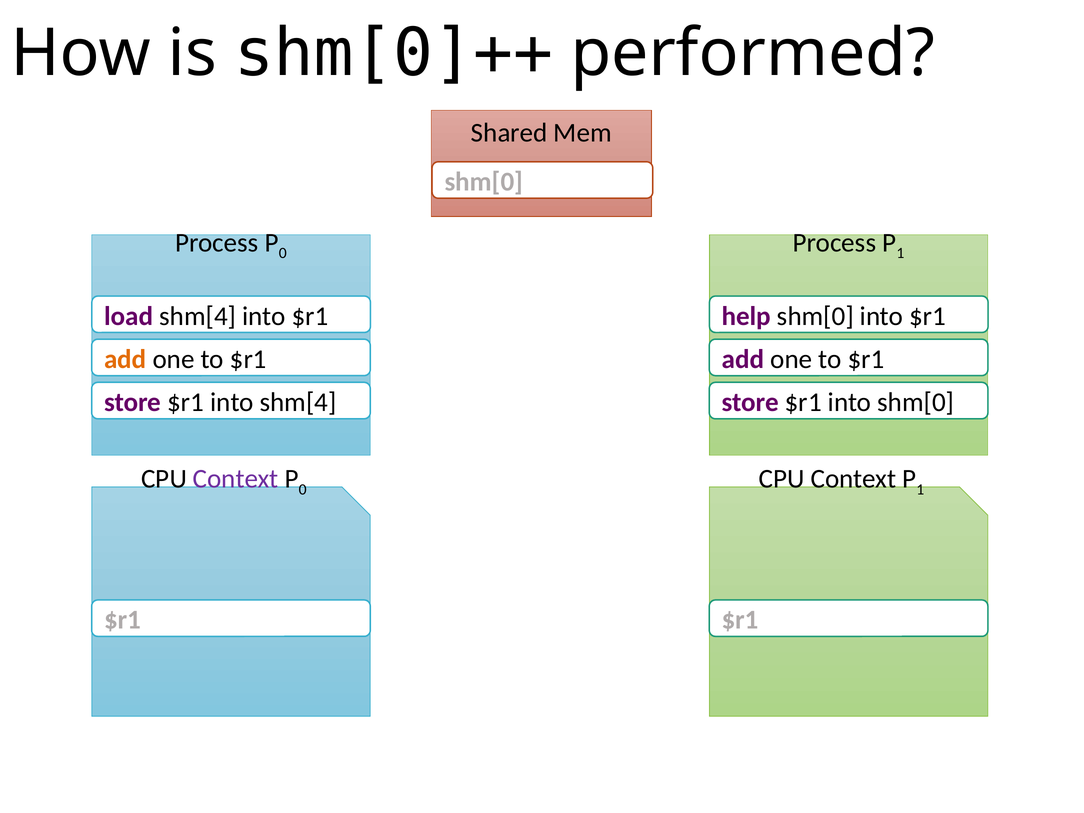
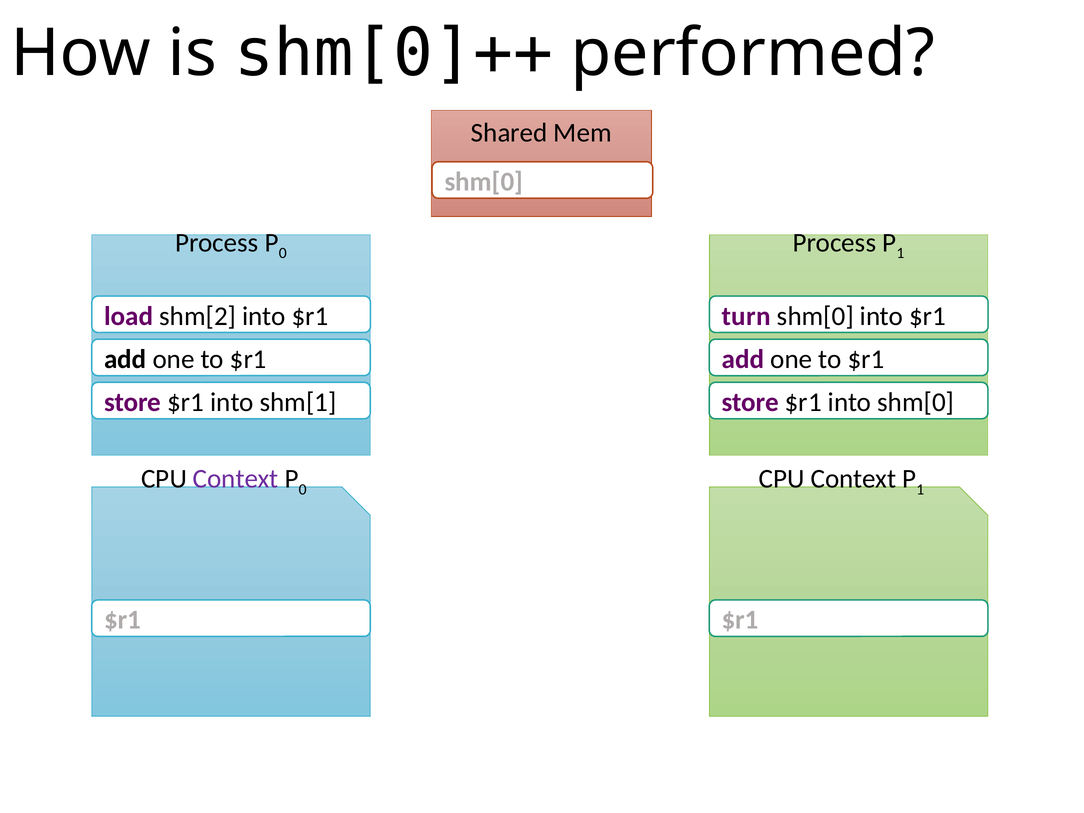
load shm[4: shm[4 -> shm[2
help: help -> turn
add at (125, 359) colour: orange -> black
into shm[4: shm[4 -> shm[1
